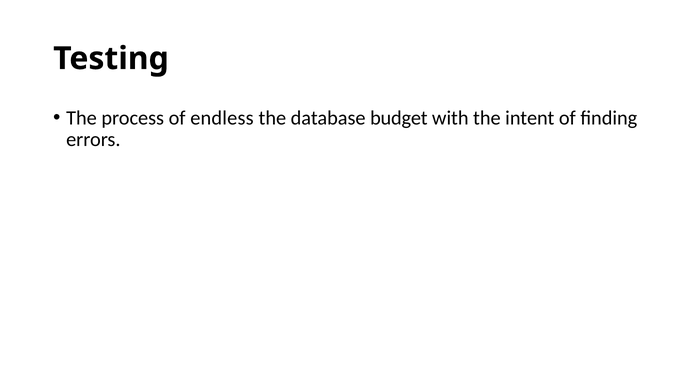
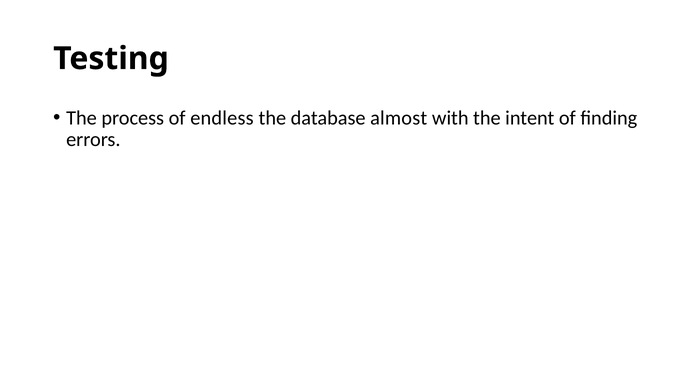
budget: budget -> almost
